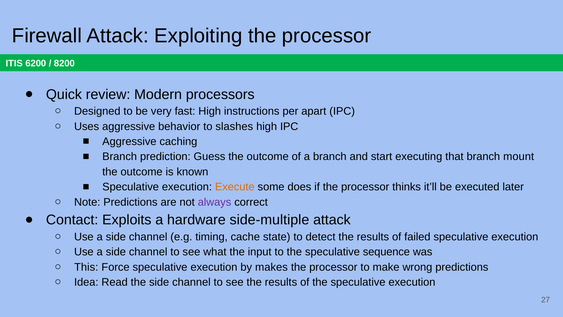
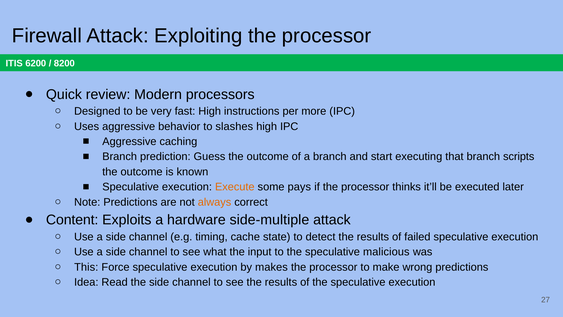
apart: apart -> more
mount: mount -> scripts
does: does -> pays
always colour: purple -> orange
Contact: Contact -> Content
sequence: sequence -> malicious
